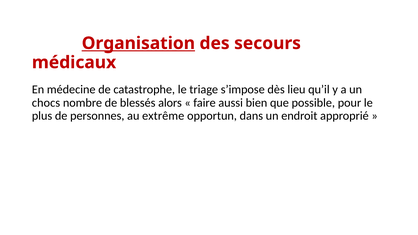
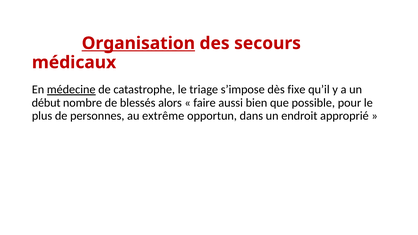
médecine underline: none -> present
lieu: lieu -> fixe
chocs: chocs -> début
